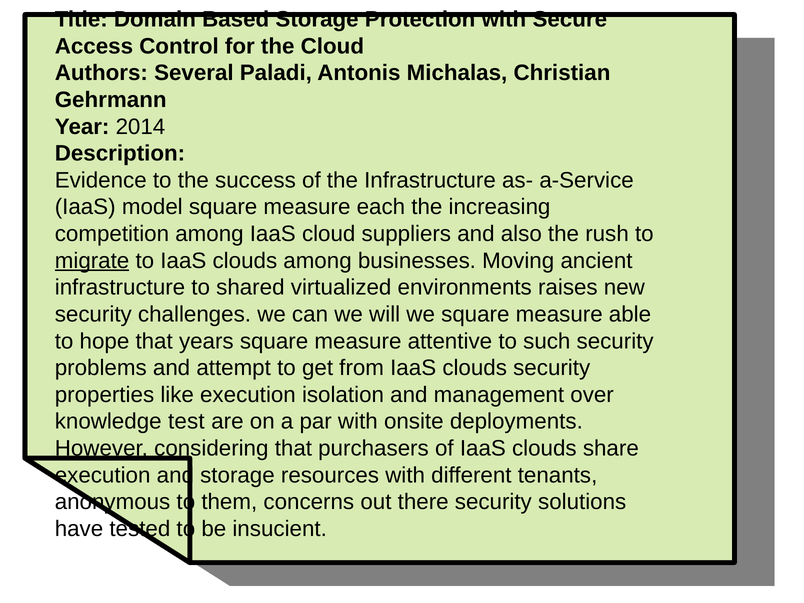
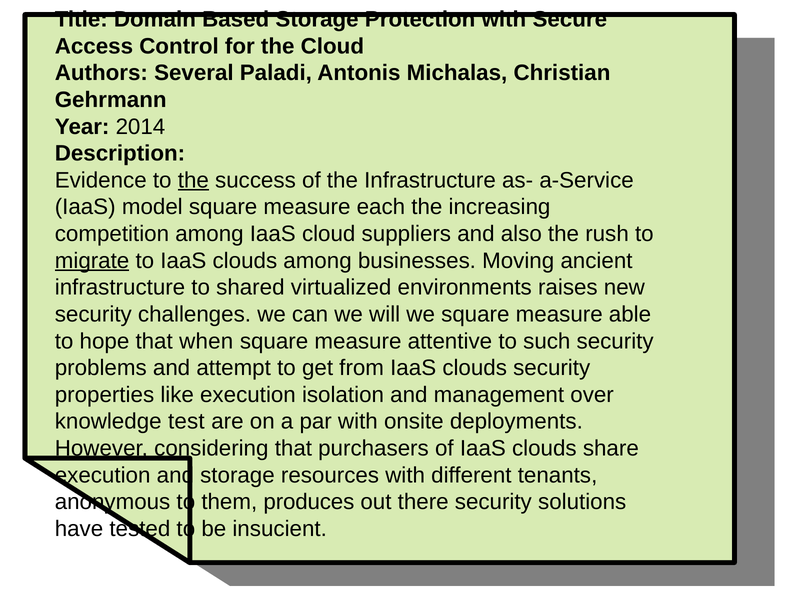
the at (193, 180) underline: none -> present
years: years -> when
concerns: concerns -> produces
